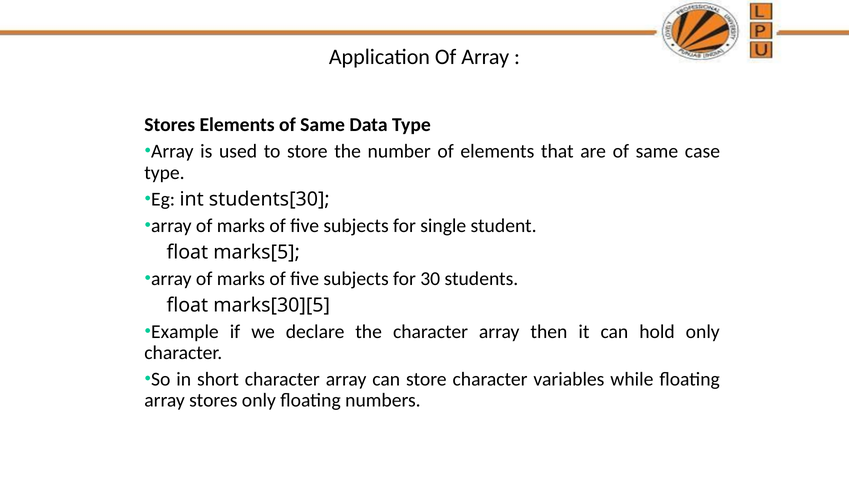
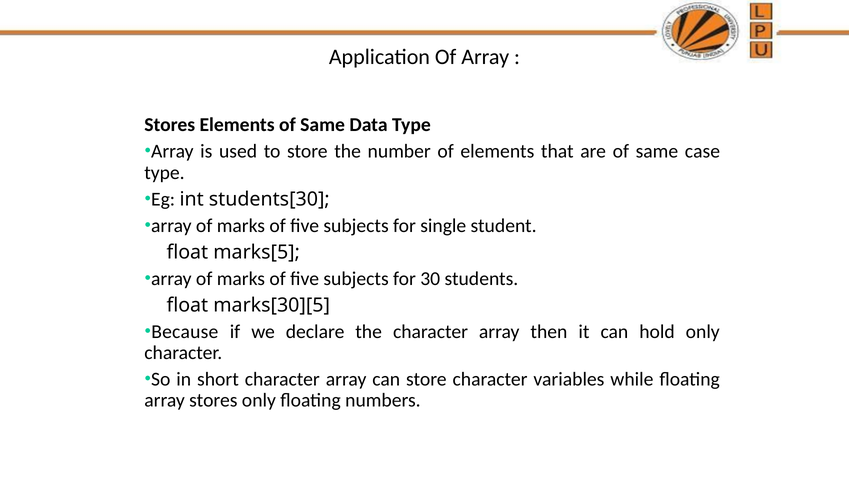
Example: Example -> Because
